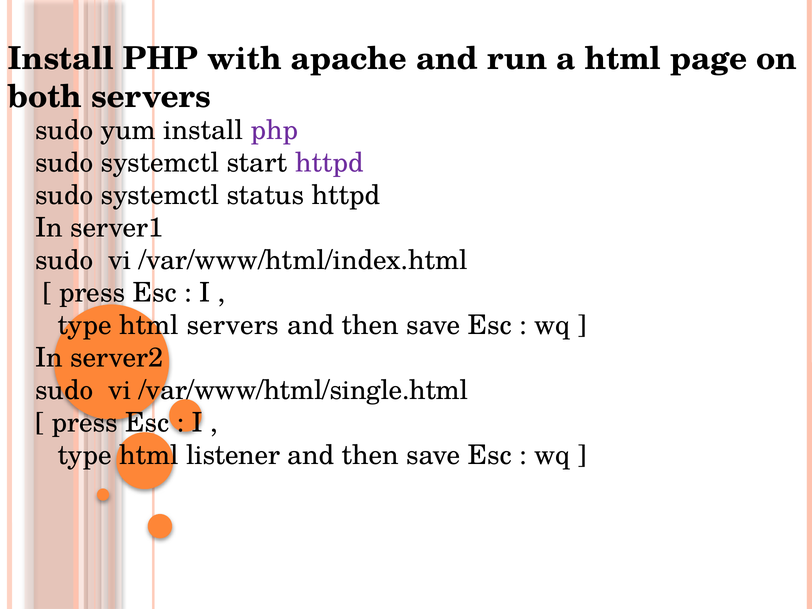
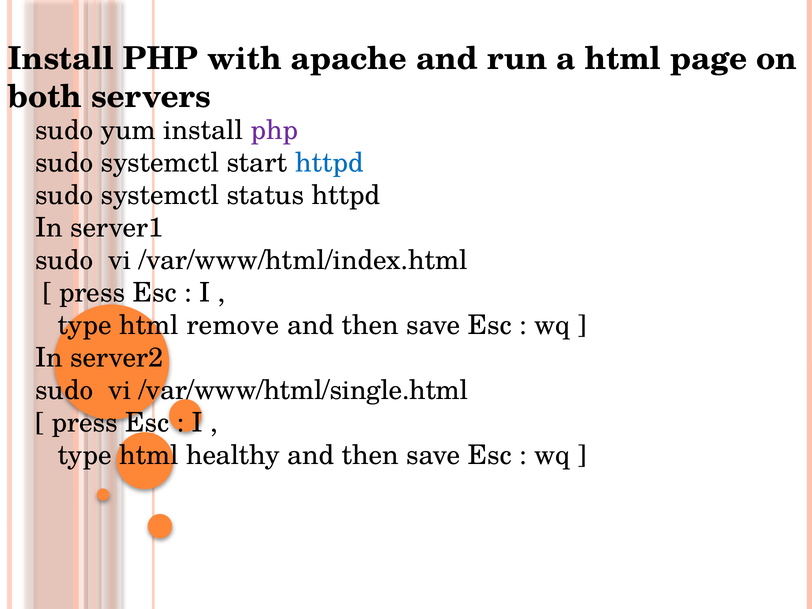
httpd at (329, 163) colour: purple -> blue
html servers: servers -> remove
listener: listener -> healthy
